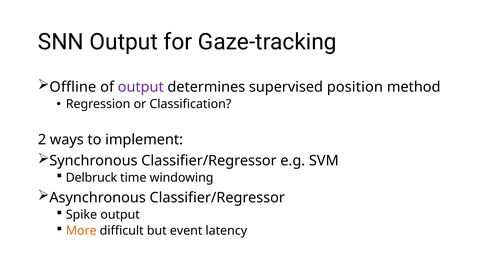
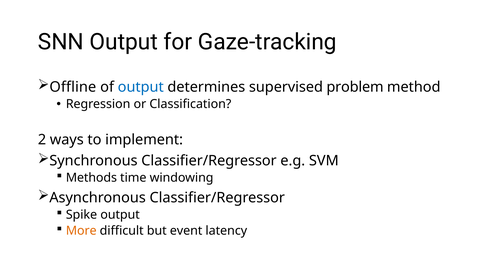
output at (141, 87) colour: purple -> blue
position: position -> problem
Delbruck: Delbruck -> Methods
